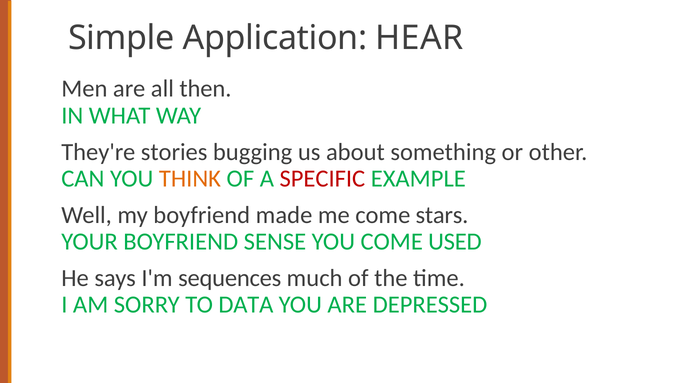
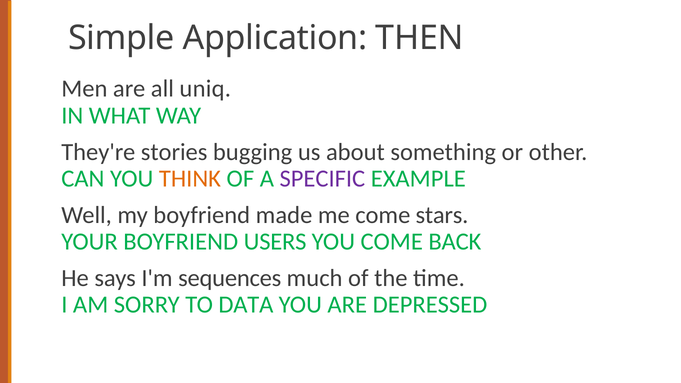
HEAR: HEAR -> THEN
then: then -> uniq
SPECIFIC colour: red -> purple
SENSE: SENSE -> USERS
USED: USED -> BACK
